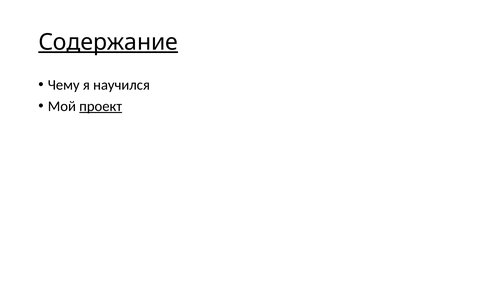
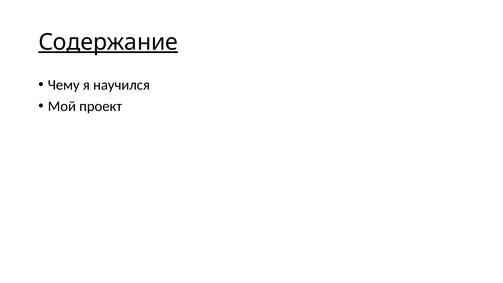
проект underline: present -> none
